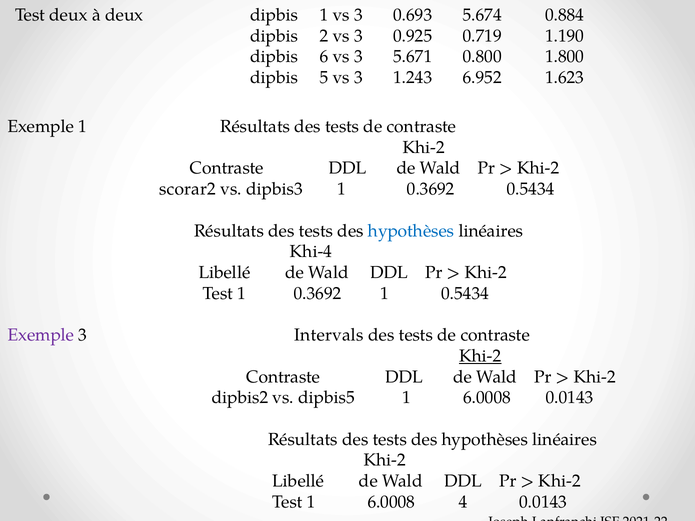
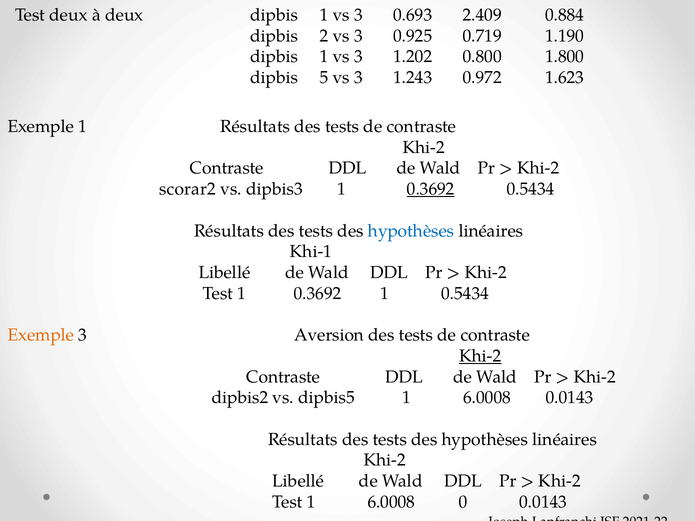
5.674: 5.674 -> 2.409
6 at (324, 57): 6 -> 1
5.671: 5.671 -> 1.202
6.952: 6.952 -> 0.972
0.3692 at (431, 189) underline: none -> present
Khi-4: Khi-4 -> Khi-1
Exemple at (41, 335) colour: purple -> orange
Intervals: Intervals -> Aversion
4: 4 -> 0
